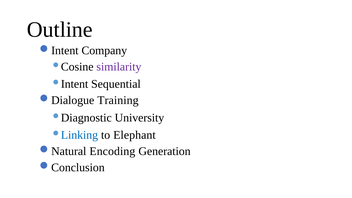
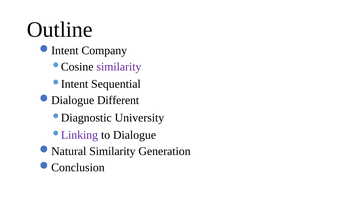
Training: Training -> Different
Linking colour: blue -> purple
Elephant: Elephant -> Dialogue
Encoding at (112, 151): Encoding -> Similarity
